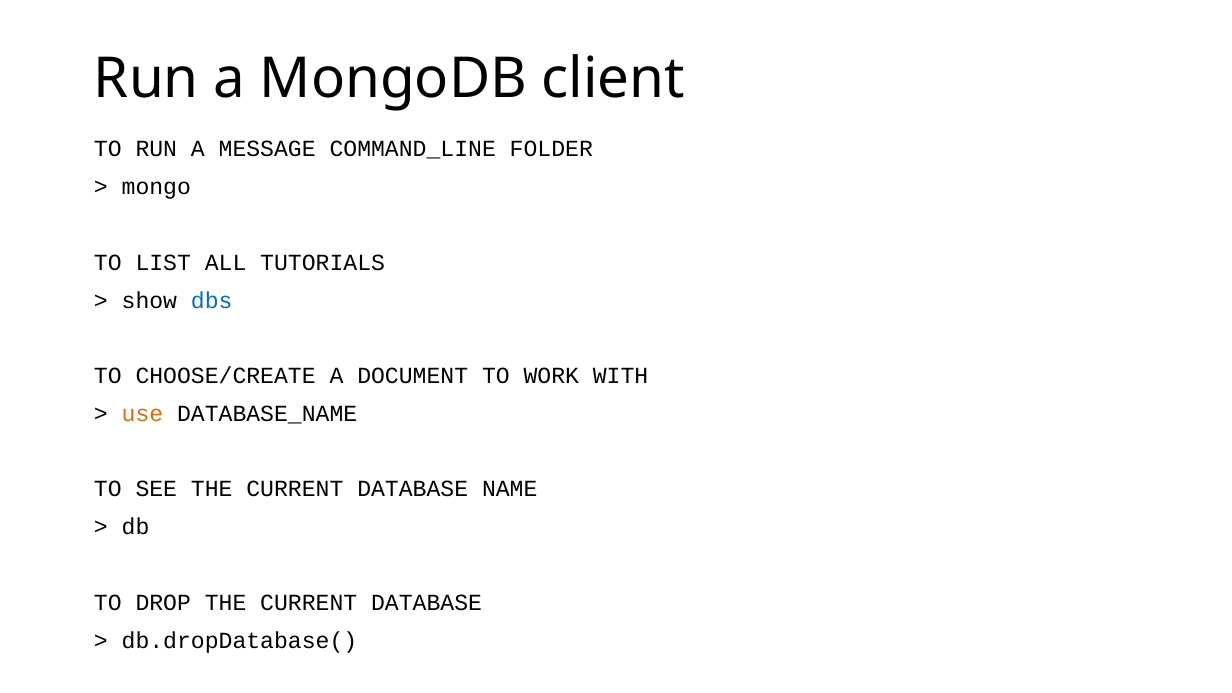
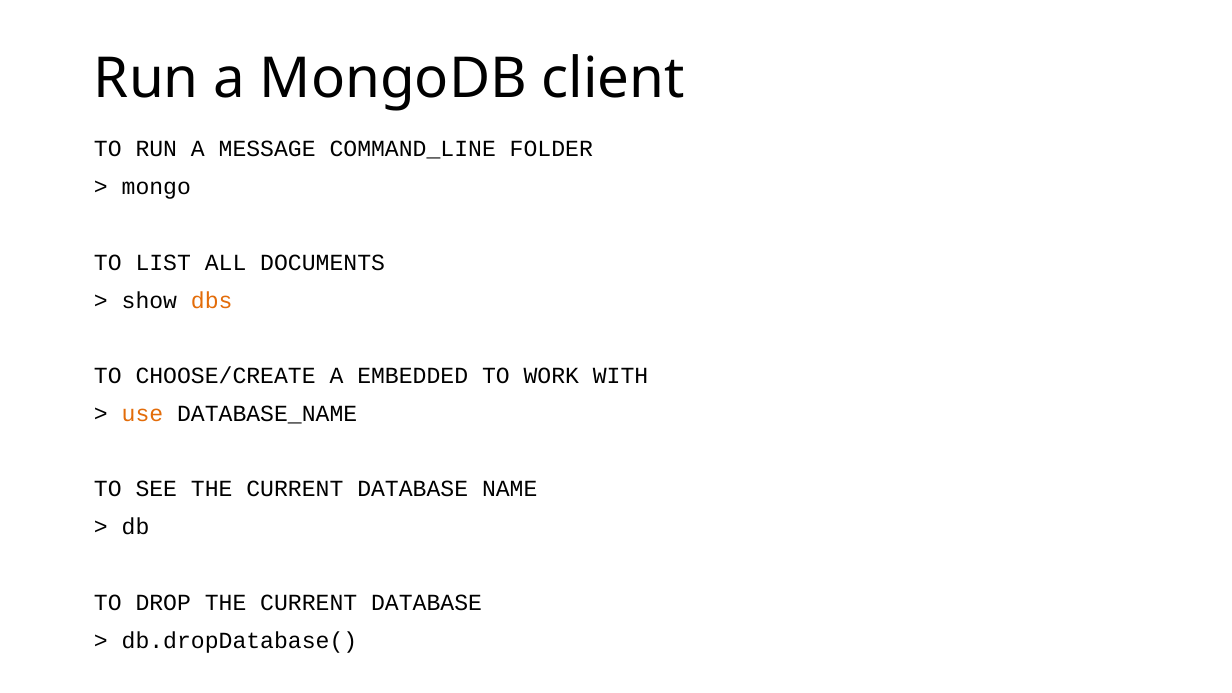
TUTORIALS: TUTORIALS -> DOCUMENTS
dbs colour: blue -> orange
DOCUMENT: DOCUMENT -> EMBEDDED
